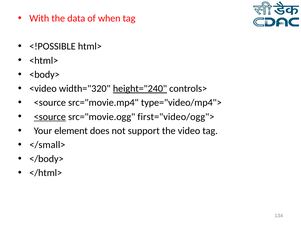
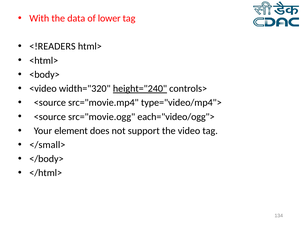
when: when -> lower
<!POSSIBLE: <!POSSIBLE -> <!READERS
<source at (50, 117) underline: present -> none
first="video/ogg">: first="video/ogg"> -> each="video/ogg">
